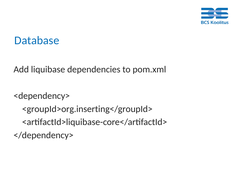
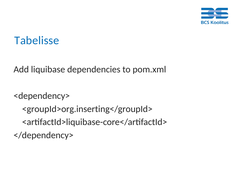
Database: Database -> Tabelisse
